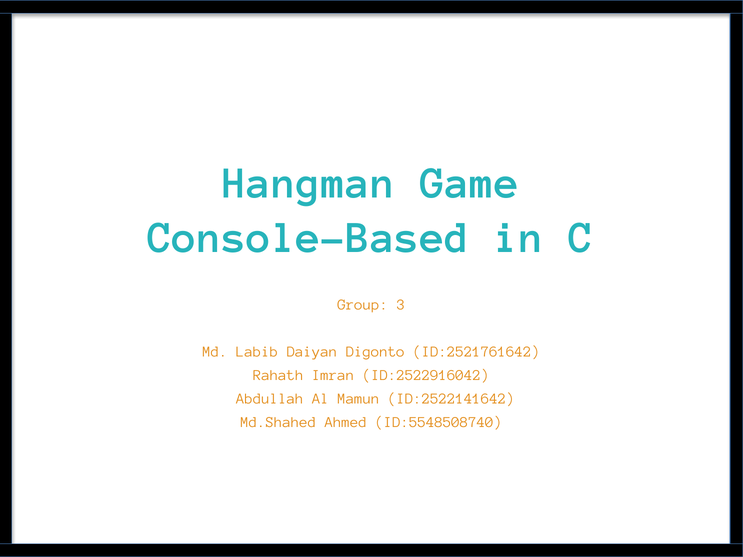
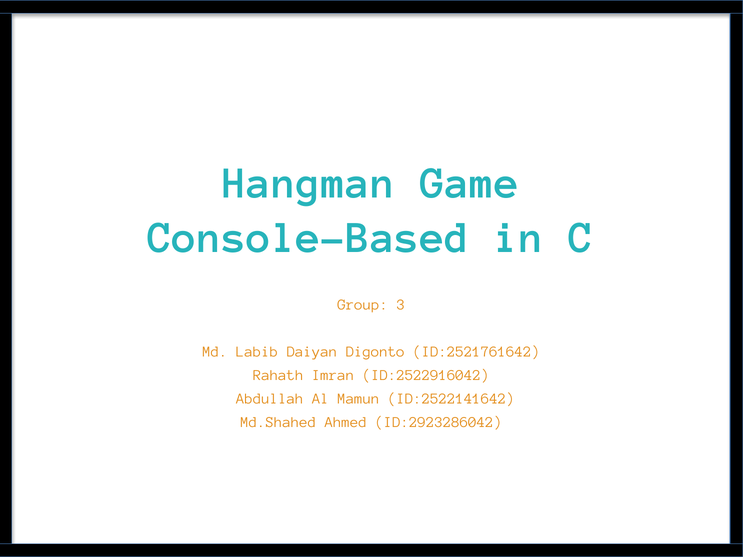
ID:5548508740: ID:5548508740 -> ID:2923286042
